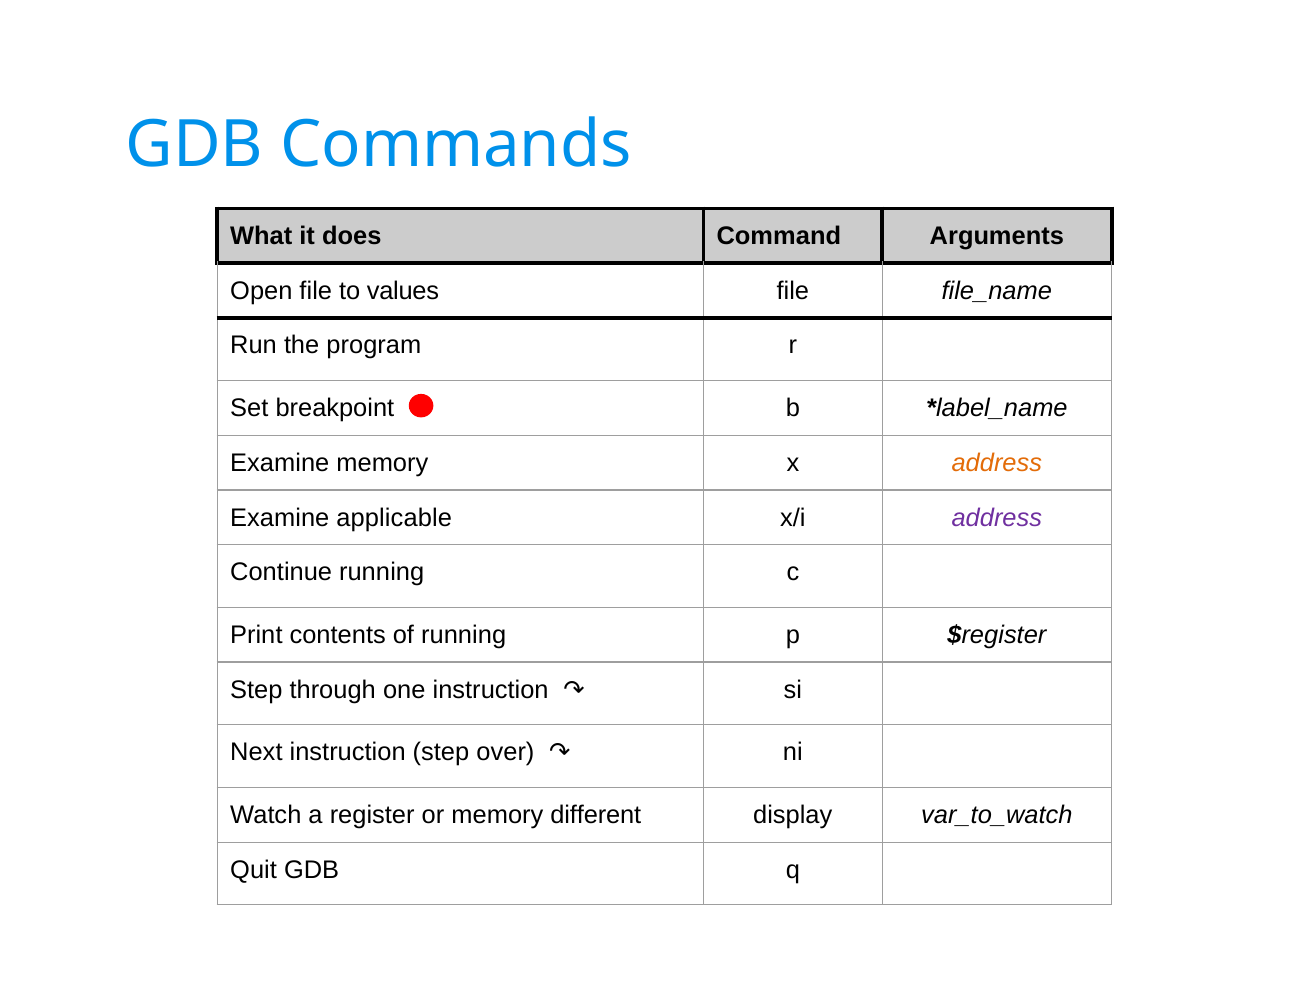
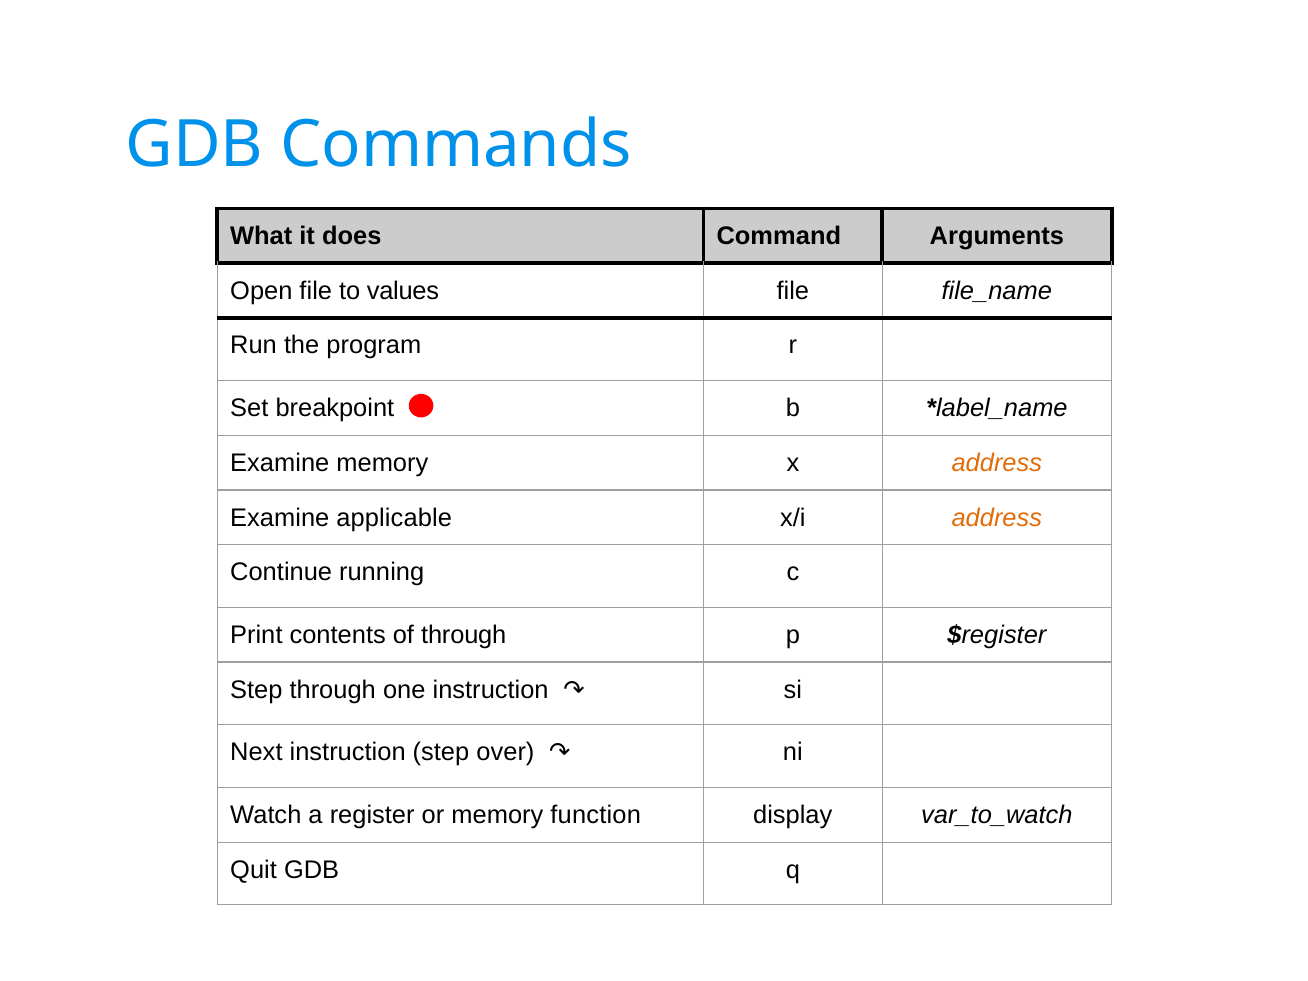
address at (997, 518) colour: purple -> orange
of running: running -> through
different: different -> function
